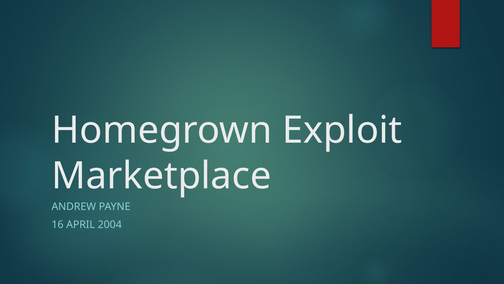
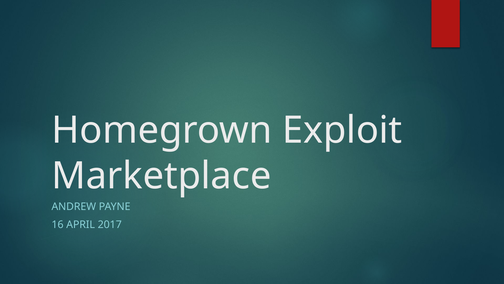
2004: 2004 -> 2017
